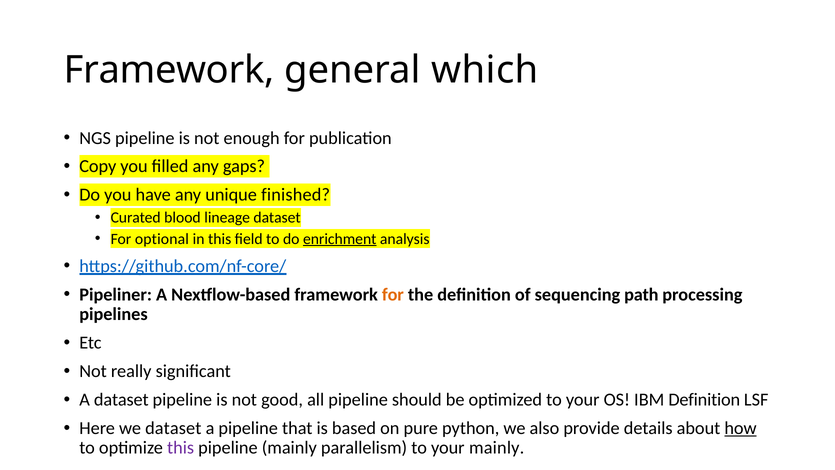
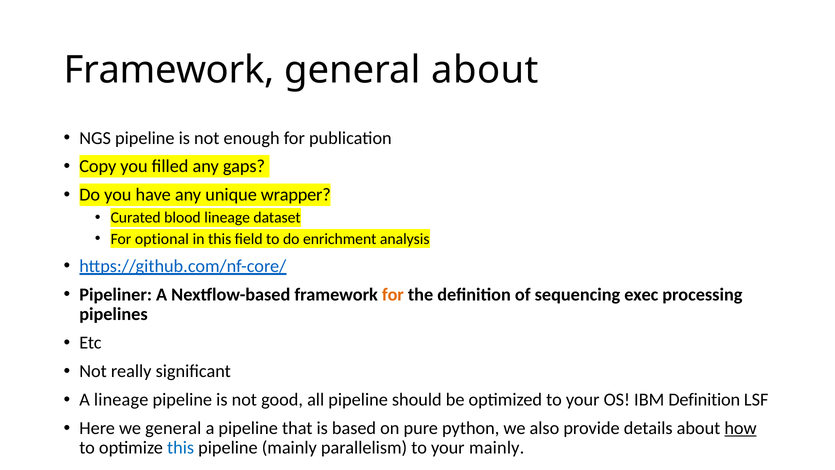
general which: which -> about
finished: finished -> wrapper
enrichment underline: present -> none
path: path -> exec
A dataset: dataset -> lineage
we dataset: dataset -> general
this at (181, 448) colour: purple -> blue
